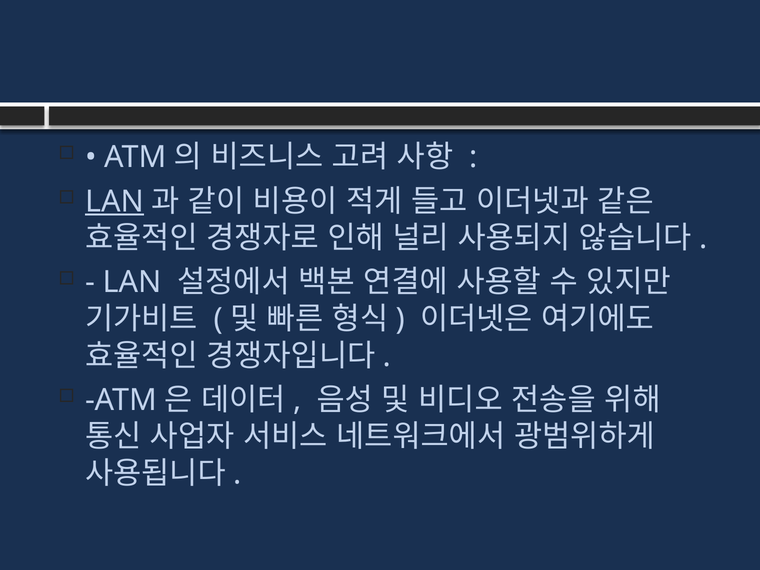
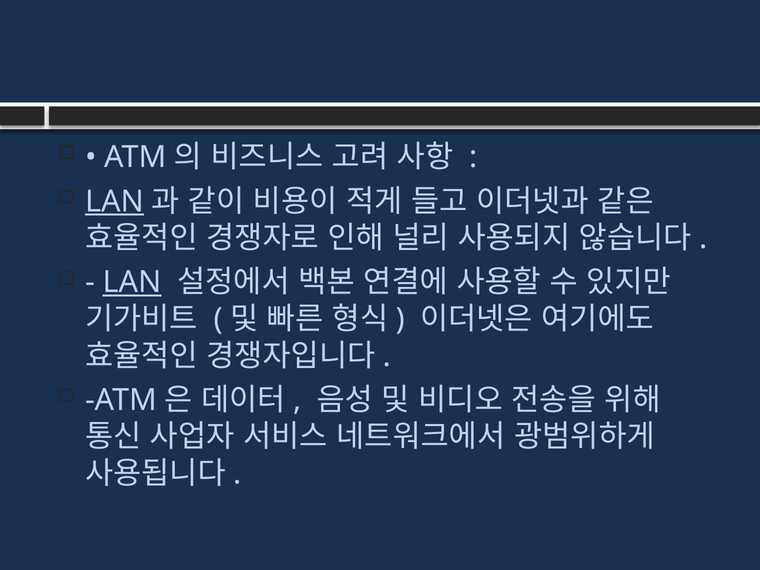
LAN at (132, 282) underline: none -> present
